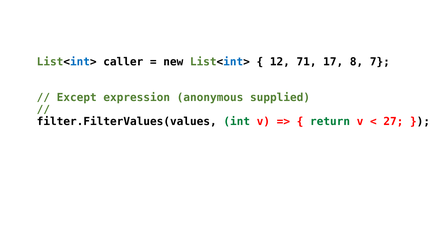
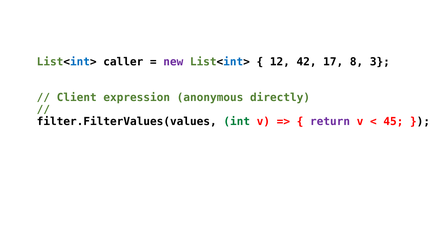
new colour: black -> purple
71: 71 -> 42
7: 7 -> 3
Except: Except -> Client
supplied: supplied -> directly
return colour: green -> purple
27: 27 -> 45
